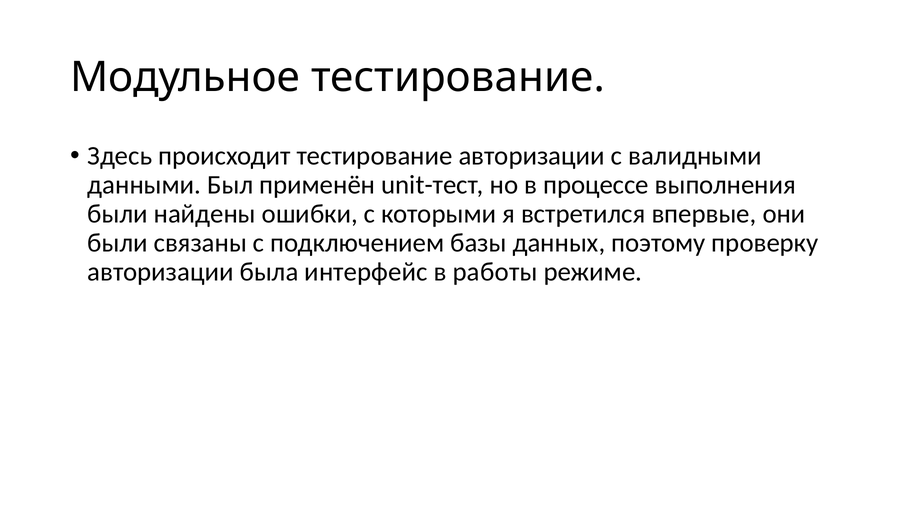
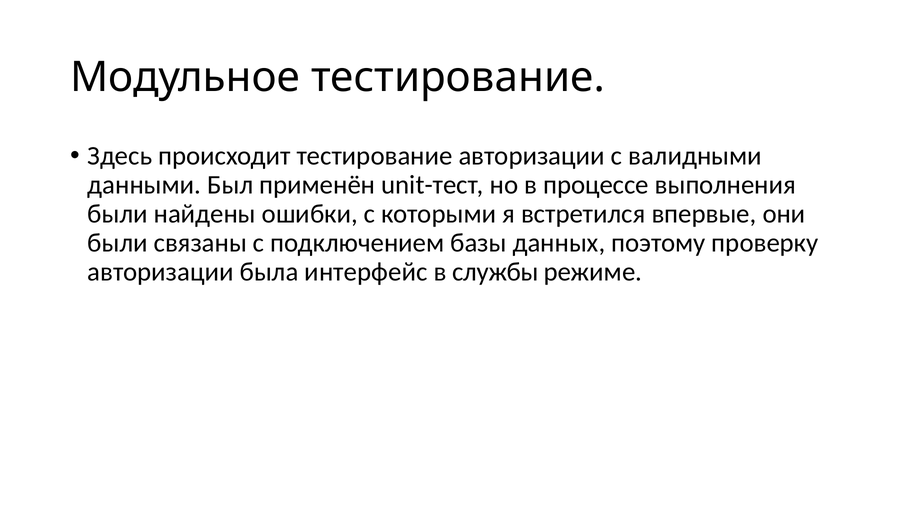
работы: работы -> службы
